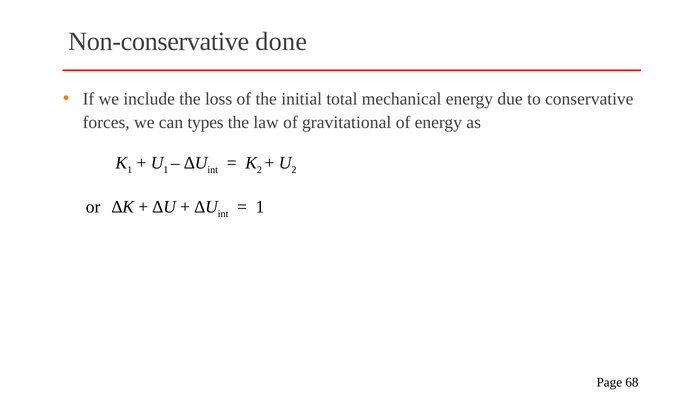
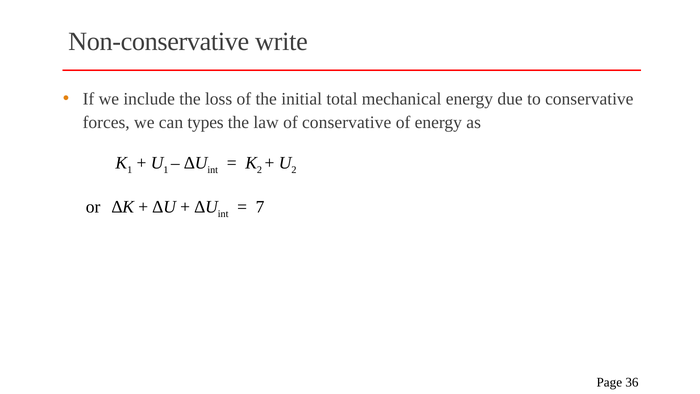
done: done -> write
of gravitational: gravitational -> conservative
1 at (260, 207): 1 -> 7
68: 68 -> 36
